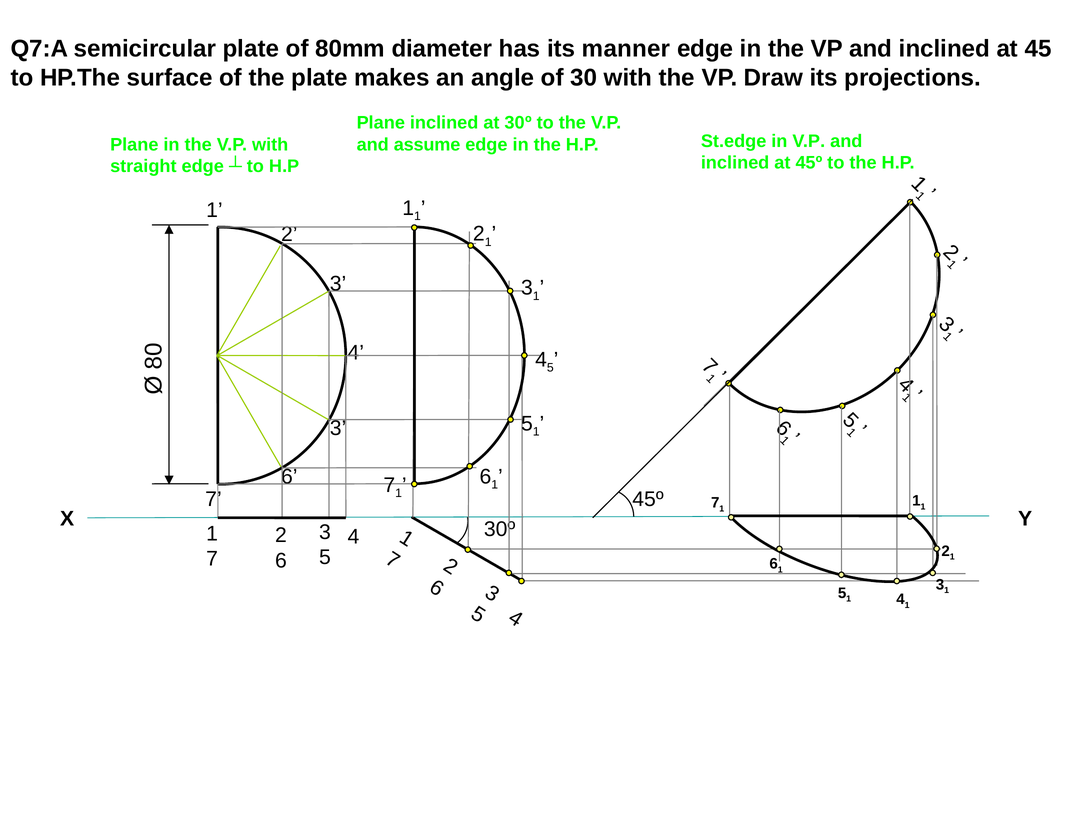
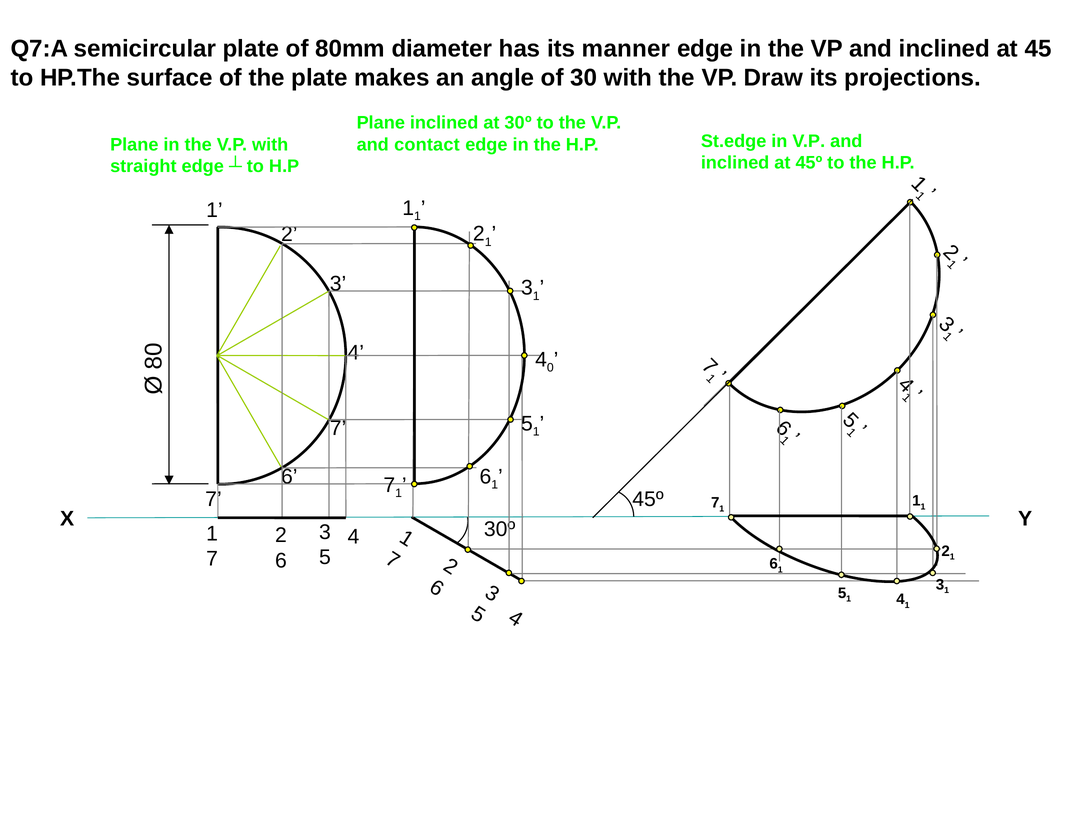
assume: assume -> contact
4 5: 5 -> 0
3 at (338, 428): 3 -> 7
